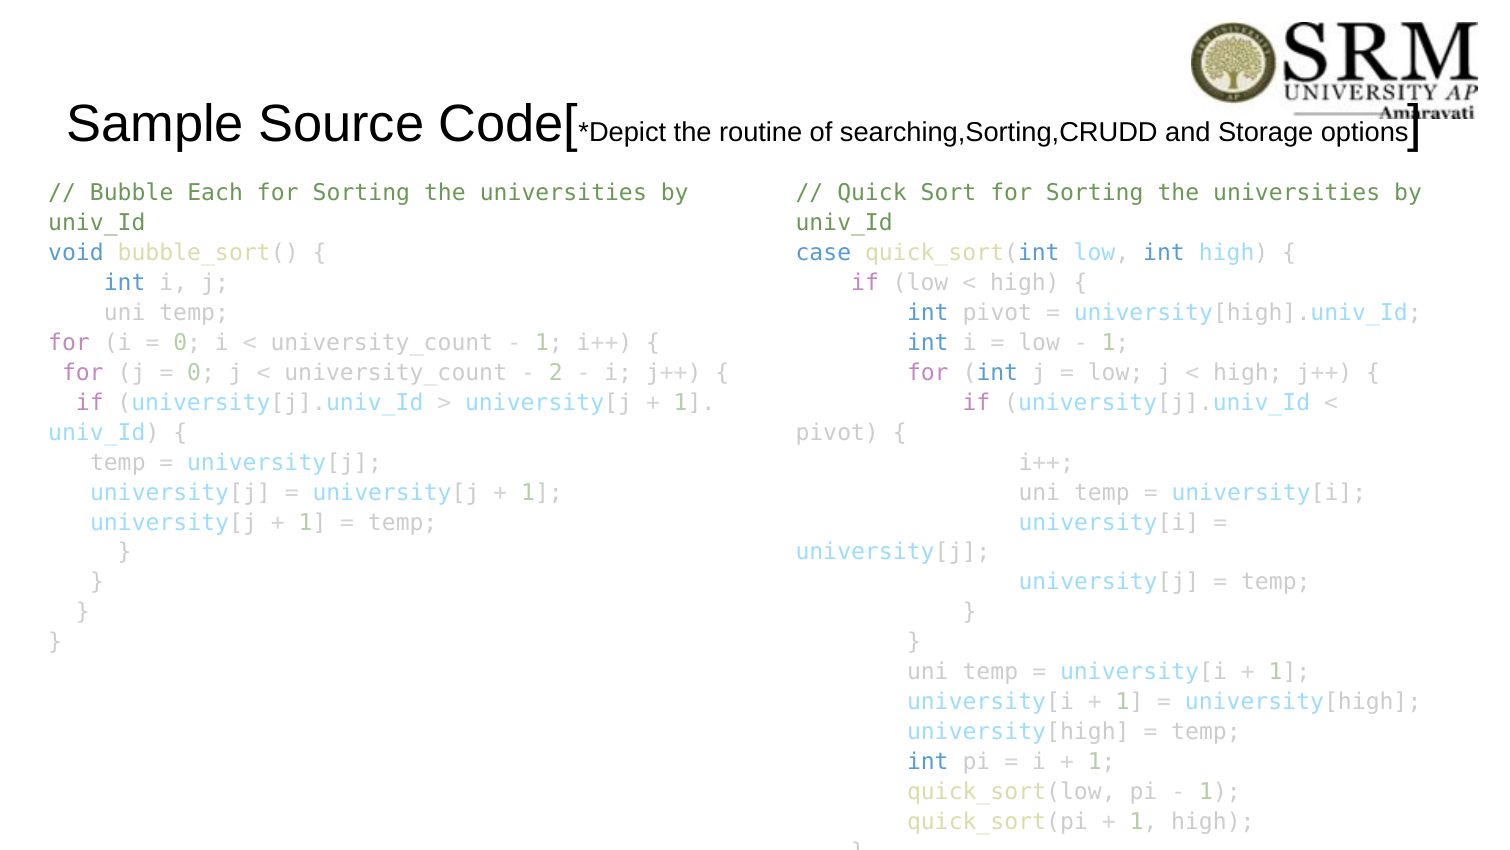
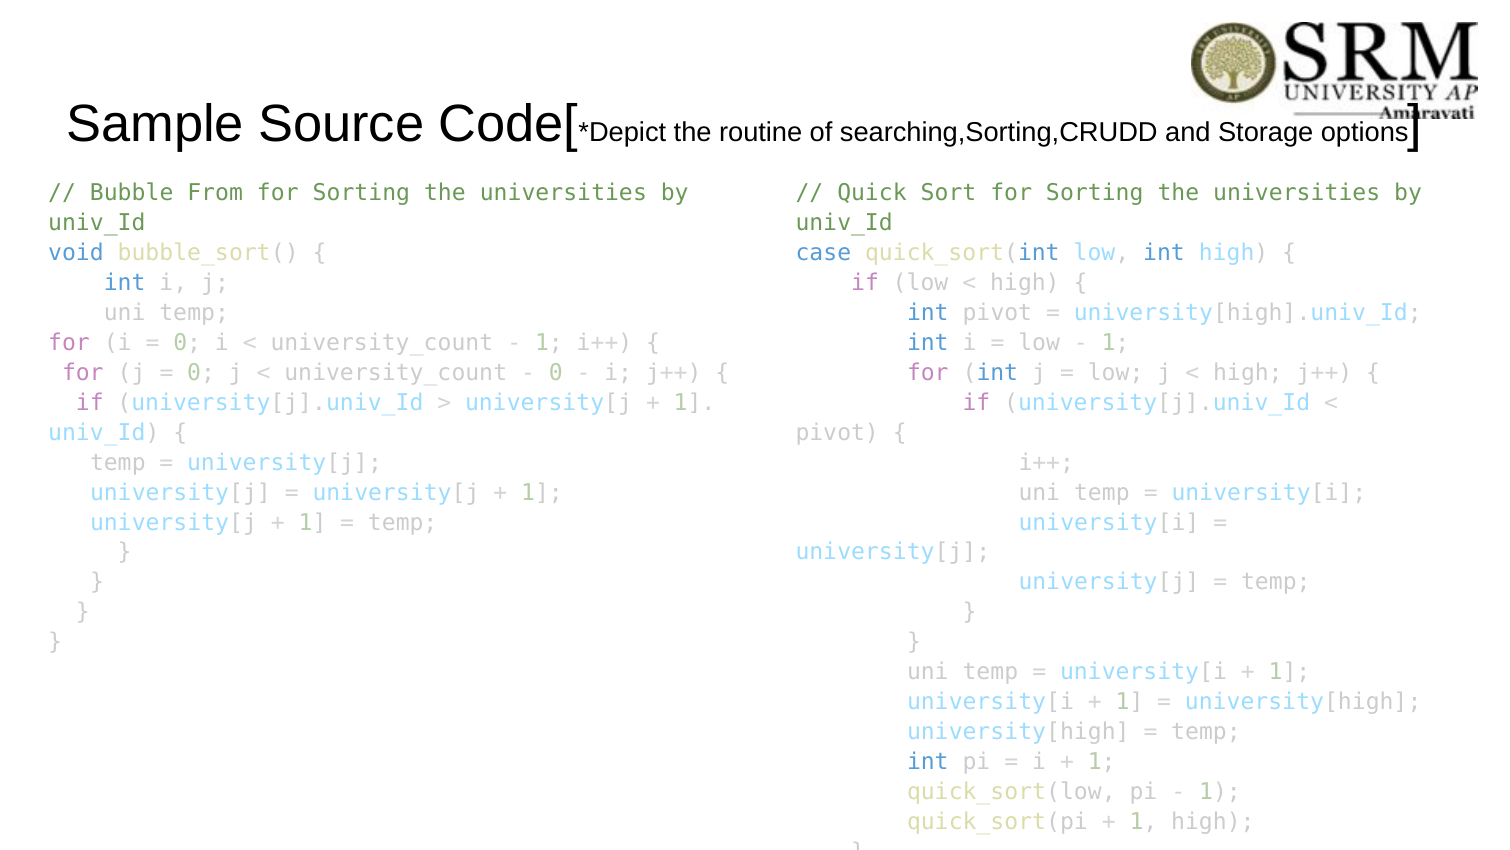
Each: Each -> From
2 at (556, 373): 2 -> 0
